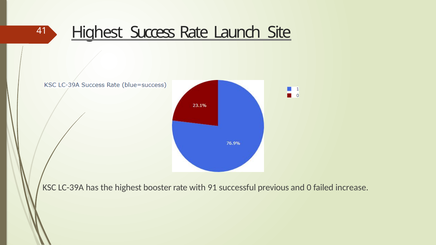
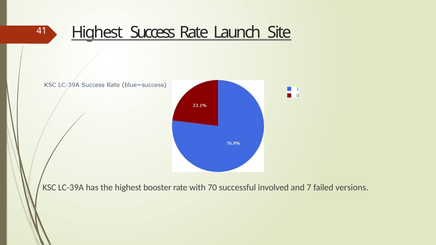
91: 91 -> 70
previous: previous -> involved
0: 0 -> 7
increase: increase -> versions
